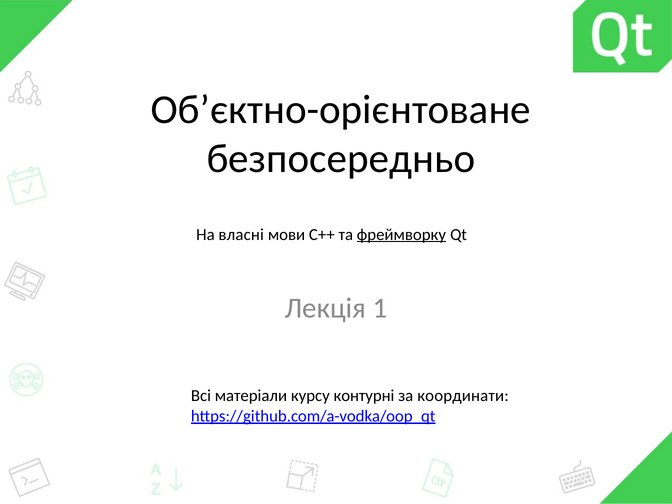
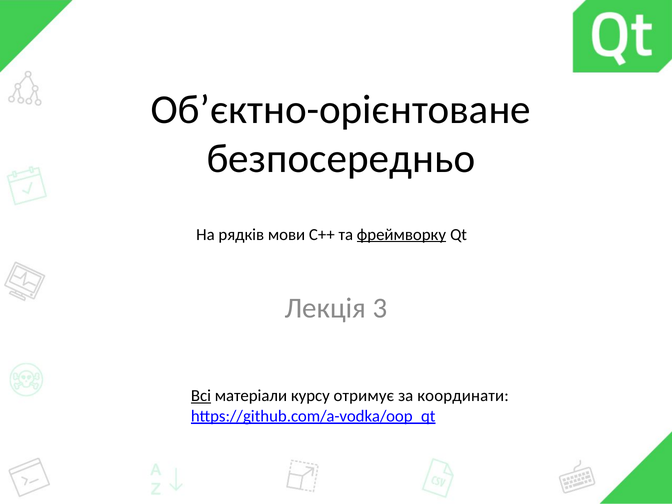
власні: власні -> рядків
1: 1 -> 3
Всі underline: none -> present
контурні: контурні -> отримує
